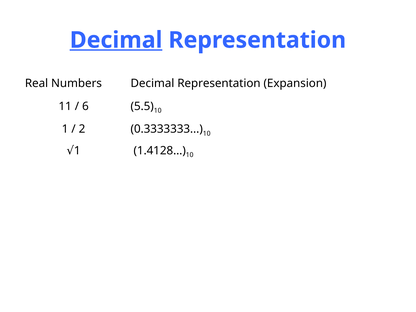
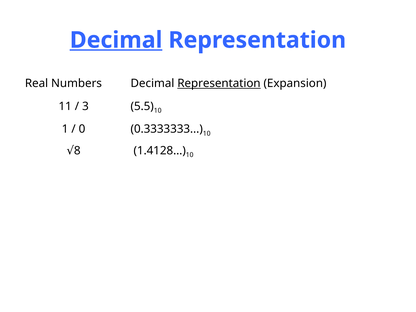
Representation at (219, 83) underline: none -> present
6: 6 -> 3
2: 2 -> 0
1 at (77, 151): 1 -> 8
